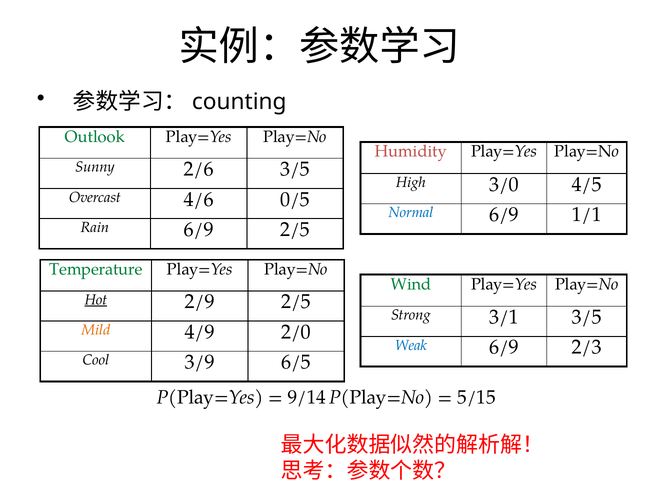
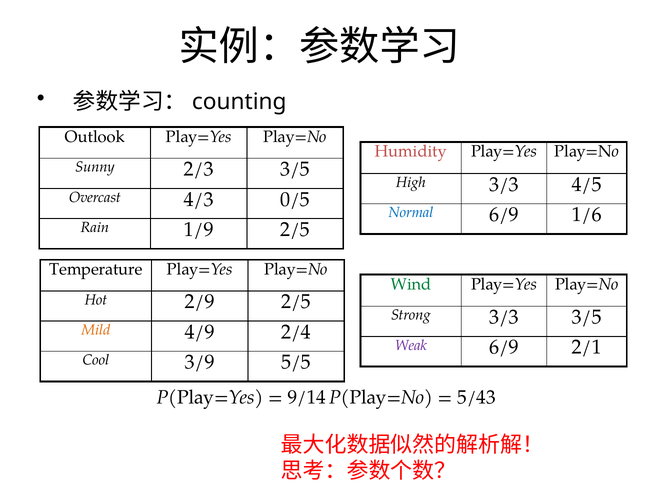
Outlook colour: green -> black
2/6: 2/6 -> 2/3
High 3/0: 3/0 -> 3/3
4/6: 4/6 -> 4/3
1/1: 1/1 -> 1/6
Rain 6/9: 6/9 -> 1/9
Temperature colour: green -> black
Hot underline: present -> none
Strong 3/1: 3/1 -> 3/3
2/0: 2/0 -> 2/4
Weak colour: blue -> purple
2/3: 2/3 -> 2/1
6/5: 6/5 -> 5/5
5/15: 5/15 -> 5/43
